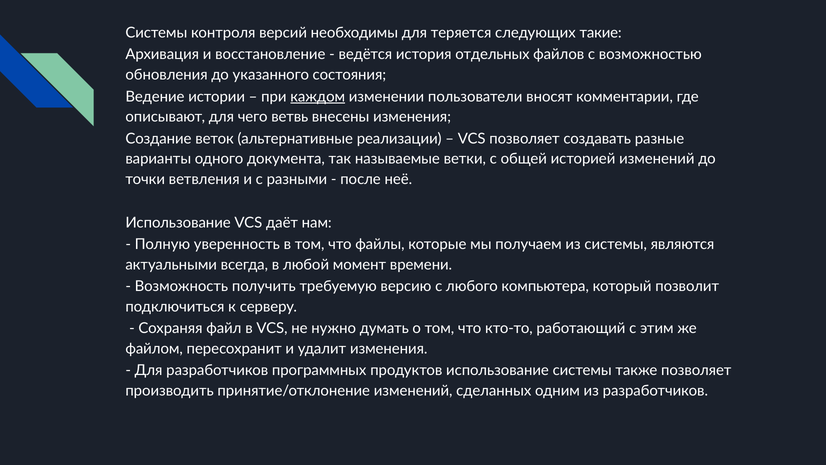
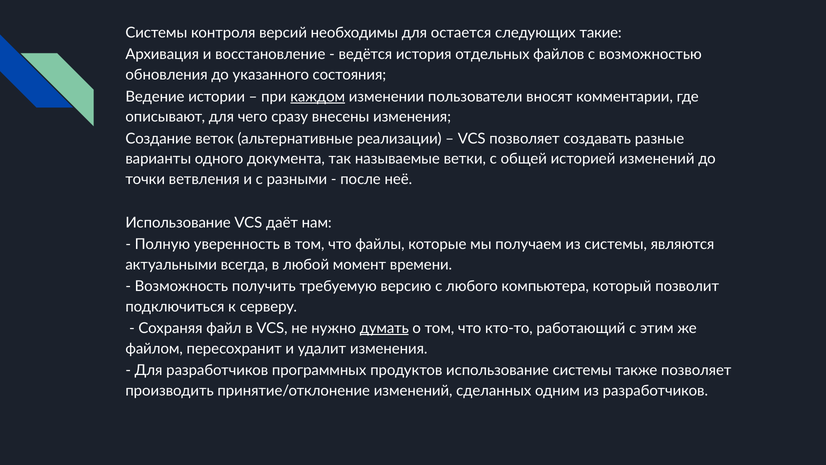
теряется: теряется -> остается
ветвь: ветвь -> сразу
думать underline: none -> present
